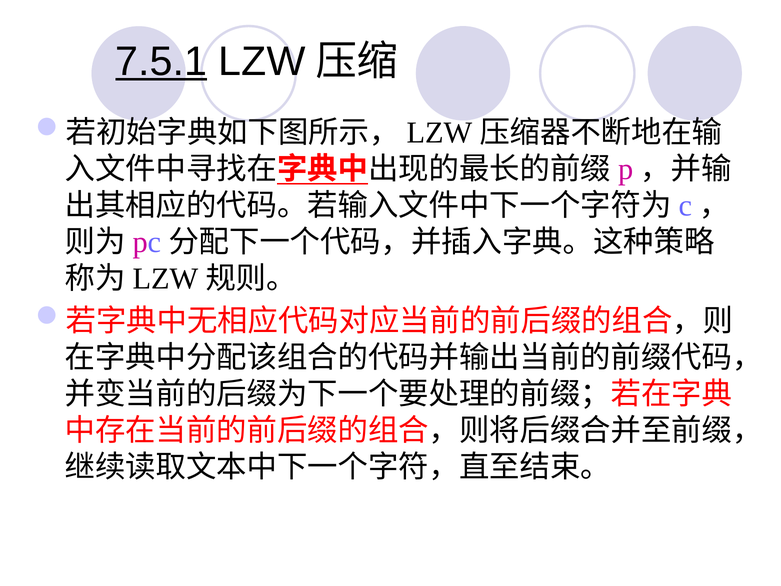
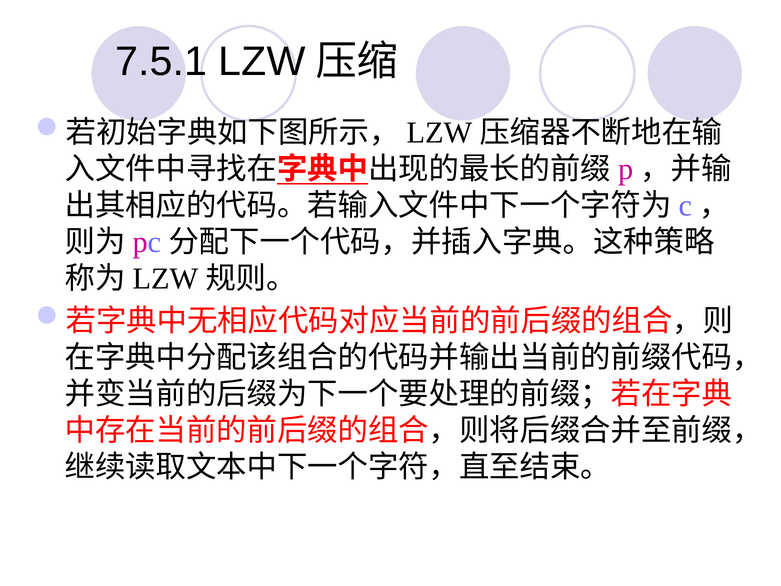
7.5.1 underline: present -> none
